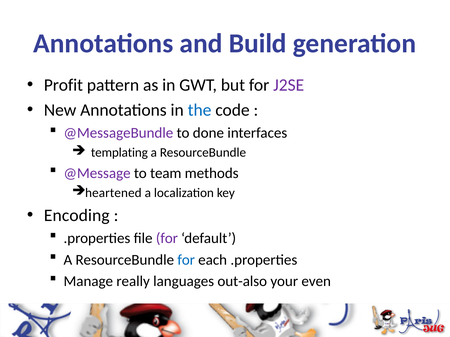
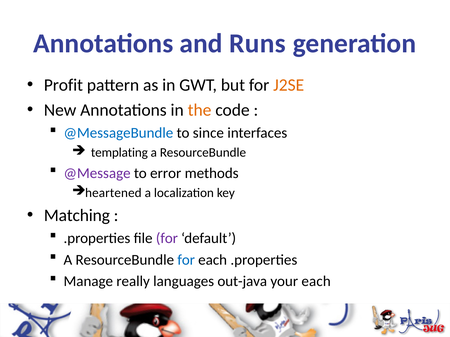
Build: Build -> Runs
J2SE colour: purple -> orange
the colour: blue -> orange
@MessageBundle colour: purple -> blue
done: done -> since
team: team -> error
Encoding: Encoding -> Matching
out-also: out-also -> out-java
your even: even -> each
